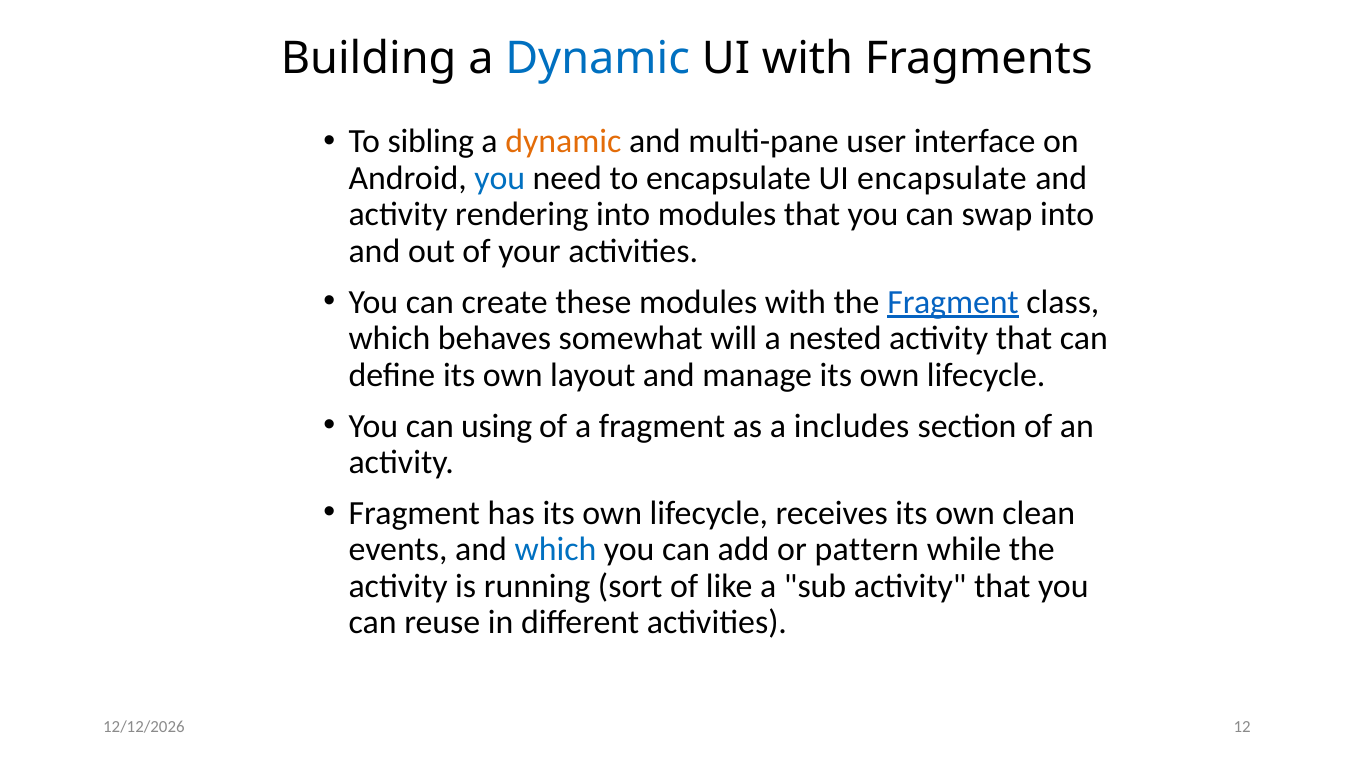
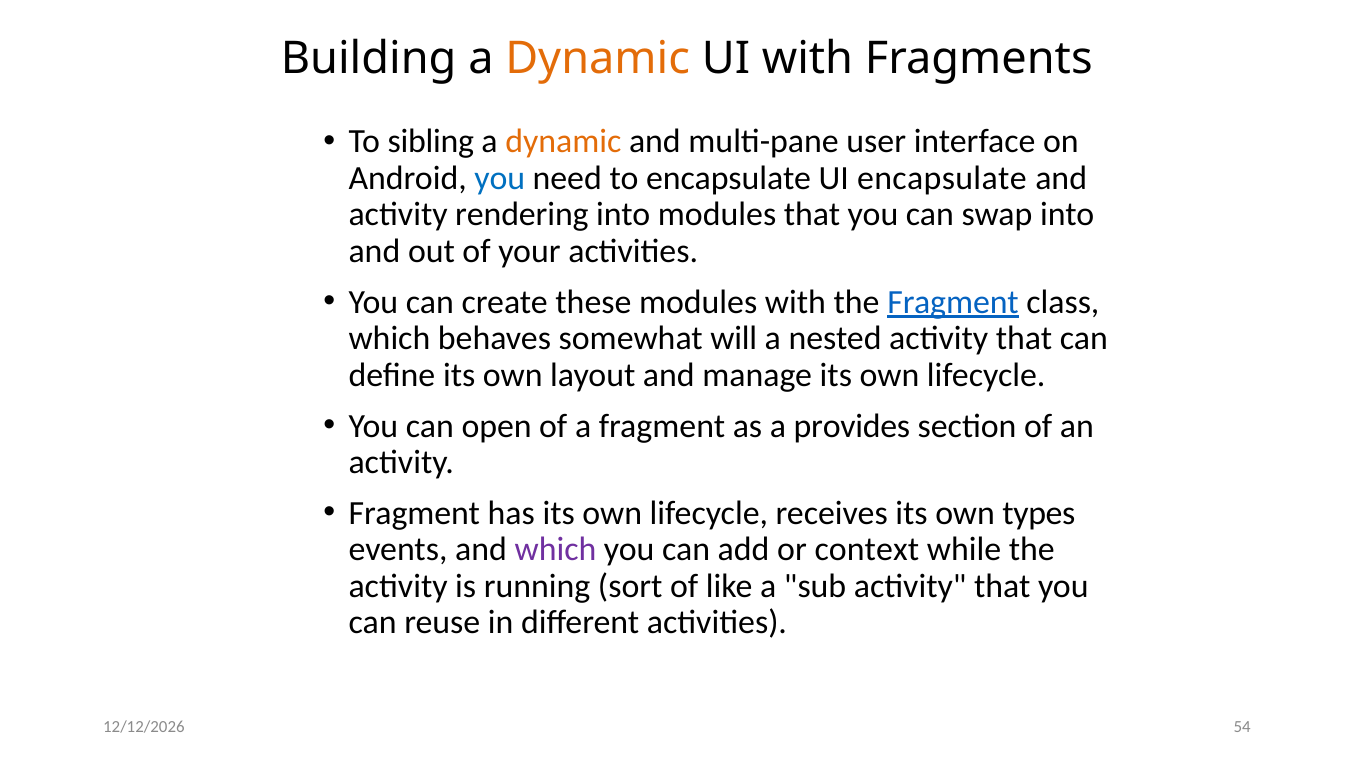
Dynamic at (598, 59) colour: blue -> orange
using: using -> open
includes: includes -> provides
clean: clean -> types
which at (555, 550) colour: blue -> purple
pattern: pattern -> context
12: 12 -> 54
